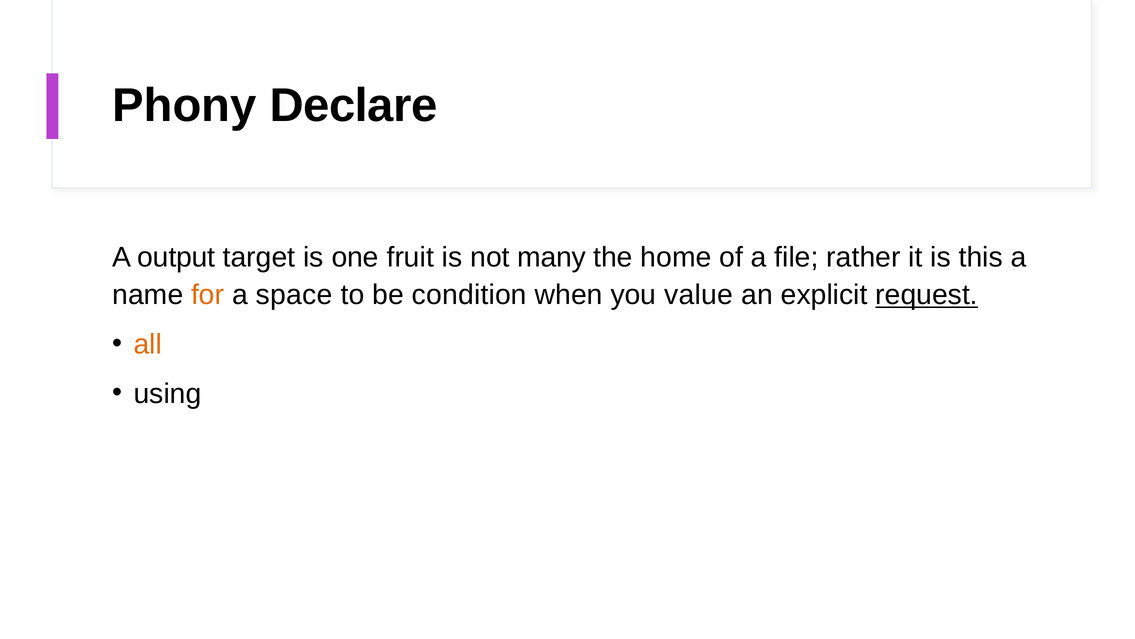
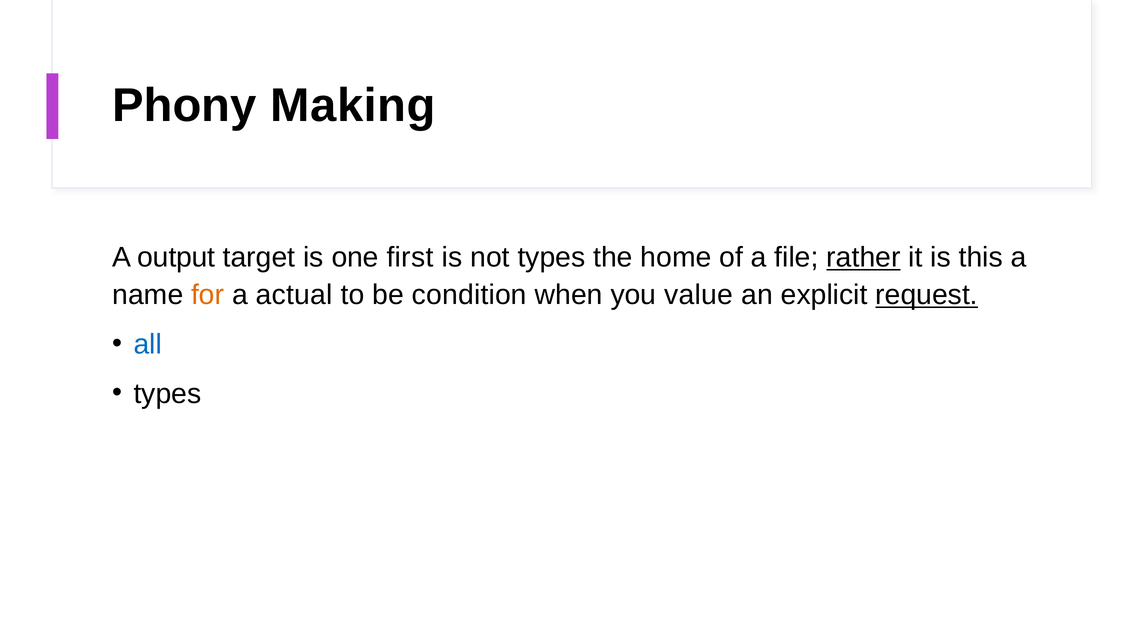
Declare: Declare -> Making
fruit: fruit -> first
not many: many -> types
rather underline: none -> present
space: space -> actual
all colour: orange -> blue
using at (168, 393): using -> types
